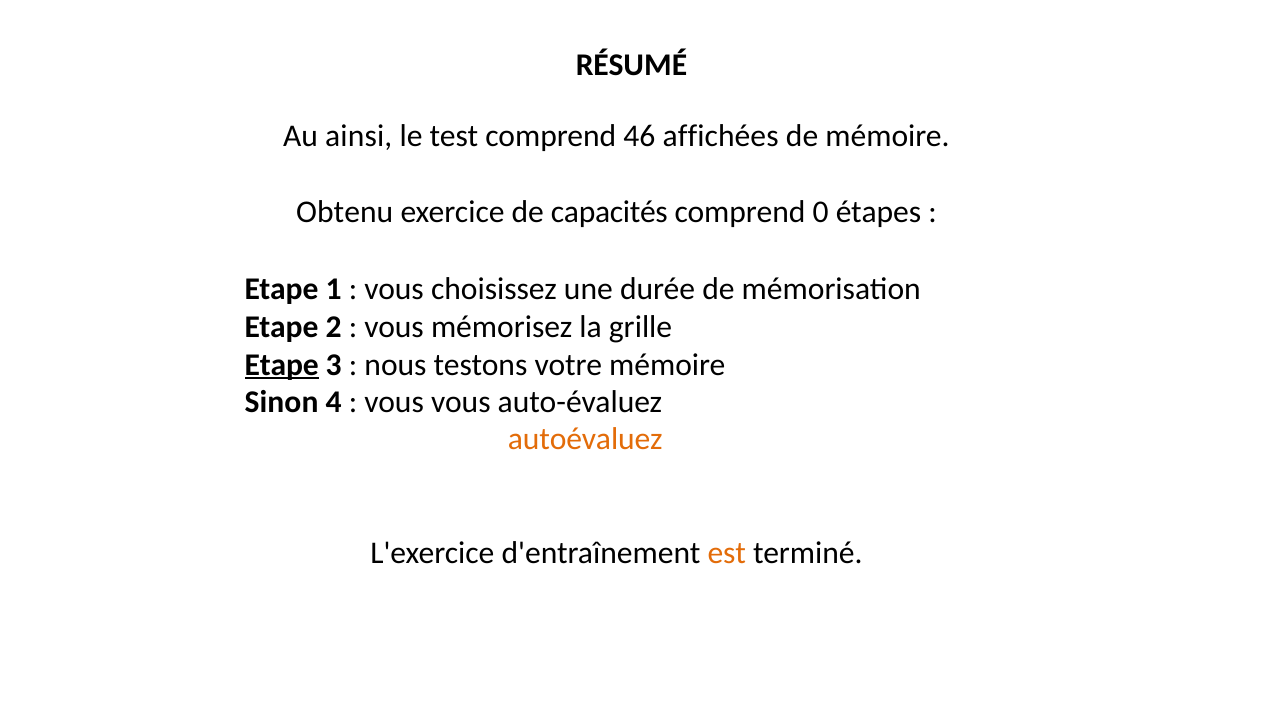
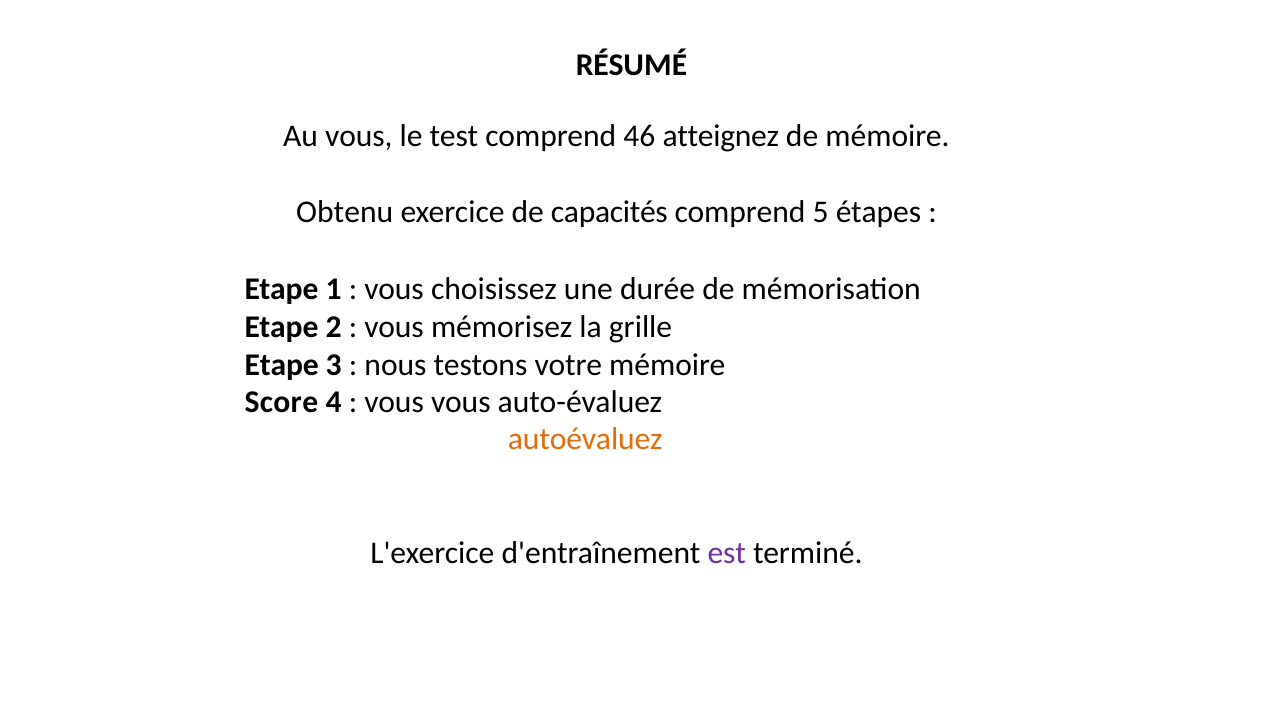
Au ainsi: ainsi -> vous
affichées: affichées -> atteignez
comprend 0: 0 -> 5
Etape at (282, 365) underline: present -> none
Sinon at (282, 403): Sinon -> Score
est colour: orange -> purple
